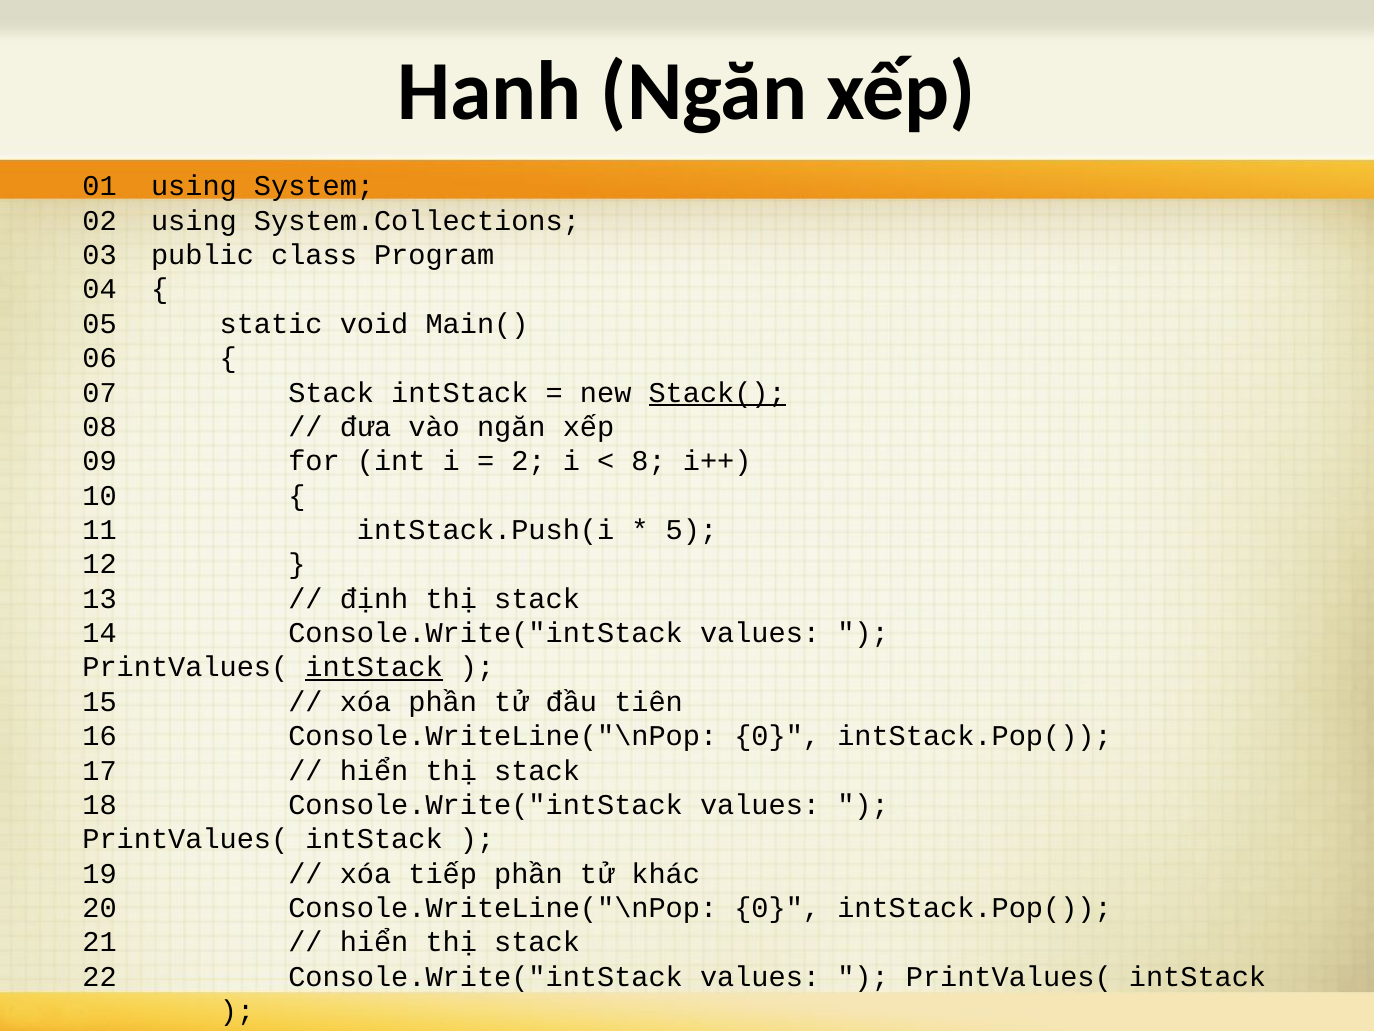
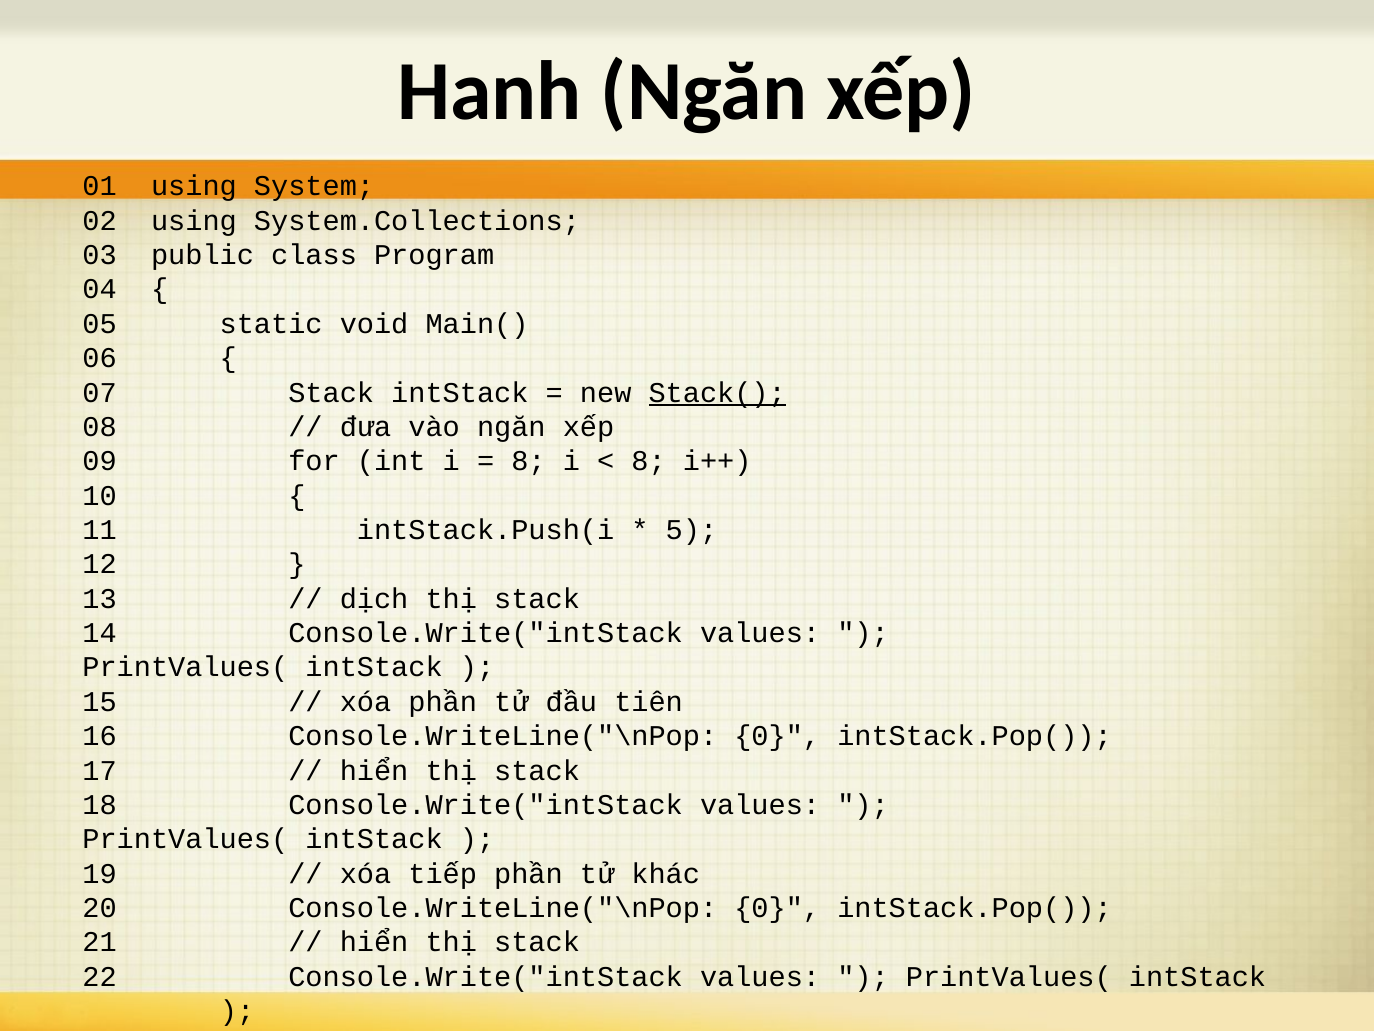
2 at (528, 461): 2 -> 8
định: định -> dịch
intStack at (374, 667) underline: present -> none
